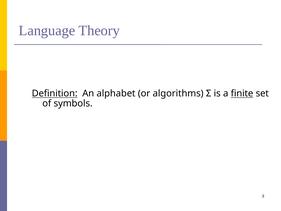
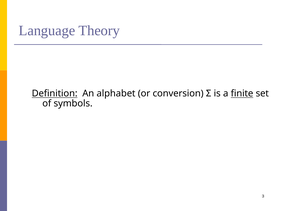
algorithms: algorithms -> conversion
